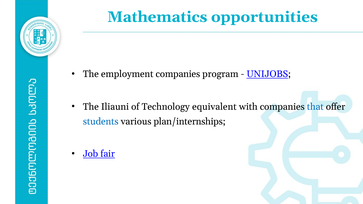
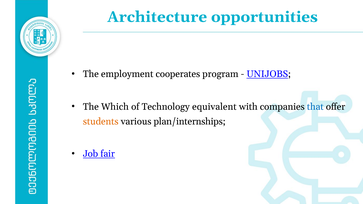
Mathematics: Mathematics -> Architecture
employment companies: companies -> cooperates
Iliauni: Iliauni -> Which
students colour: blue -> orange
